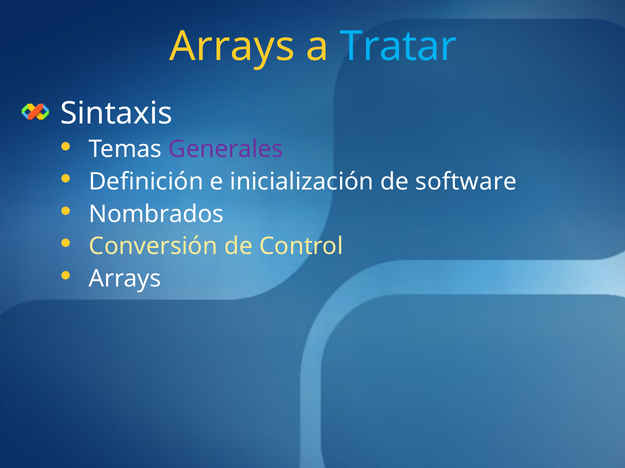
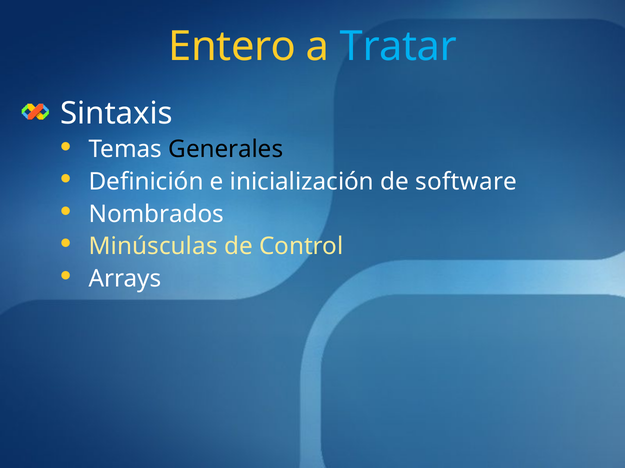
Arrays at (232, 47): Arrays -> Entero
Generales colour: purple -> black
Conversión: Conversión -> Minúsculas
